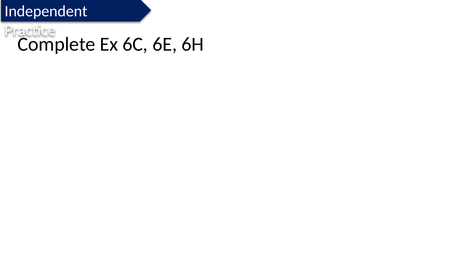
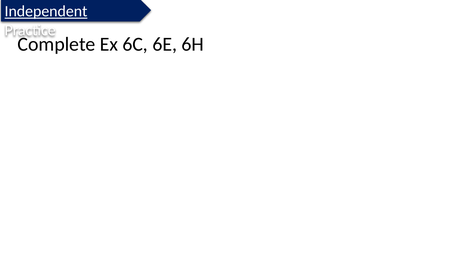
Independent underline: none -> present
